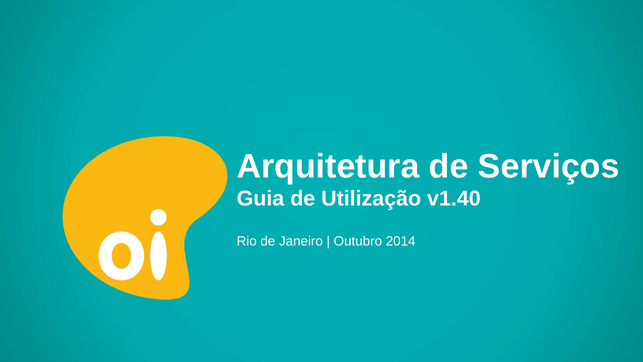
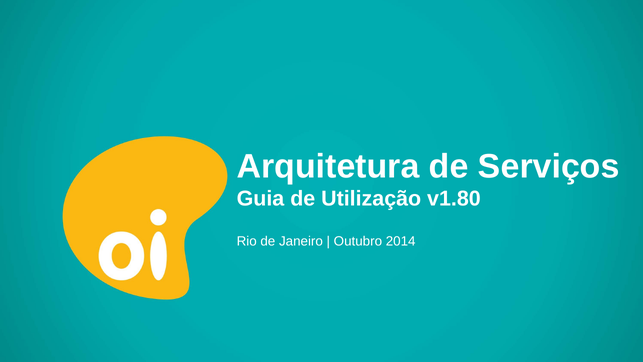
v1.40: v1.40 -> v1.80
